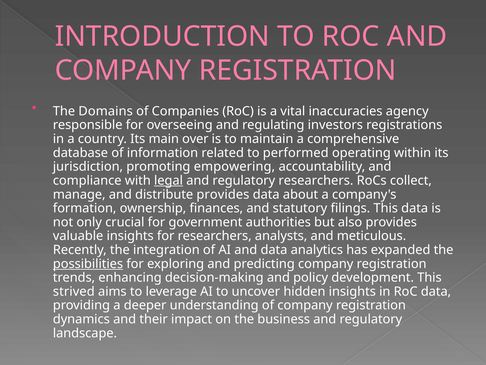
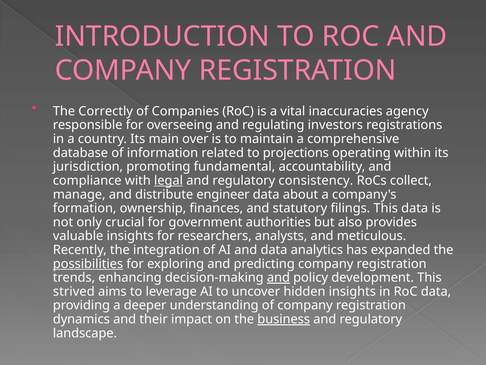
Domains: Domains -> Correctly
performed: performed -> projections
empowering: empowering -> fundamental
regulatory researchers: researchers -> consistency
distribute provides: provides -> engineer
and at (278, 277) underline: none -> present
business underline: none -> present
